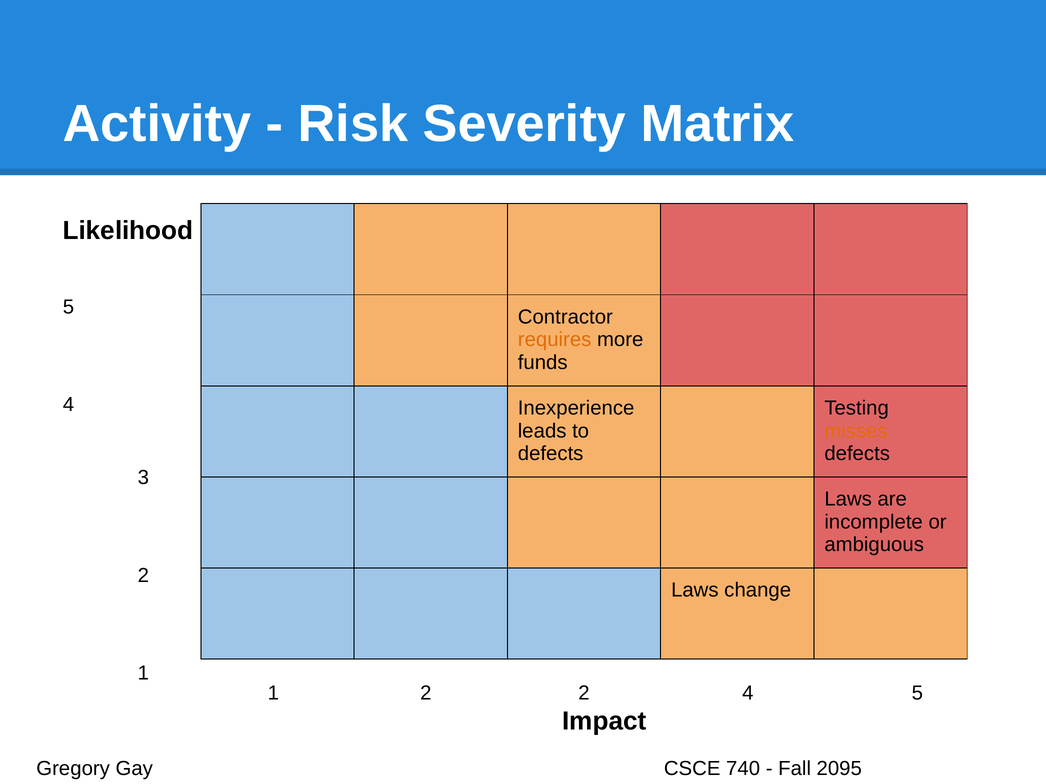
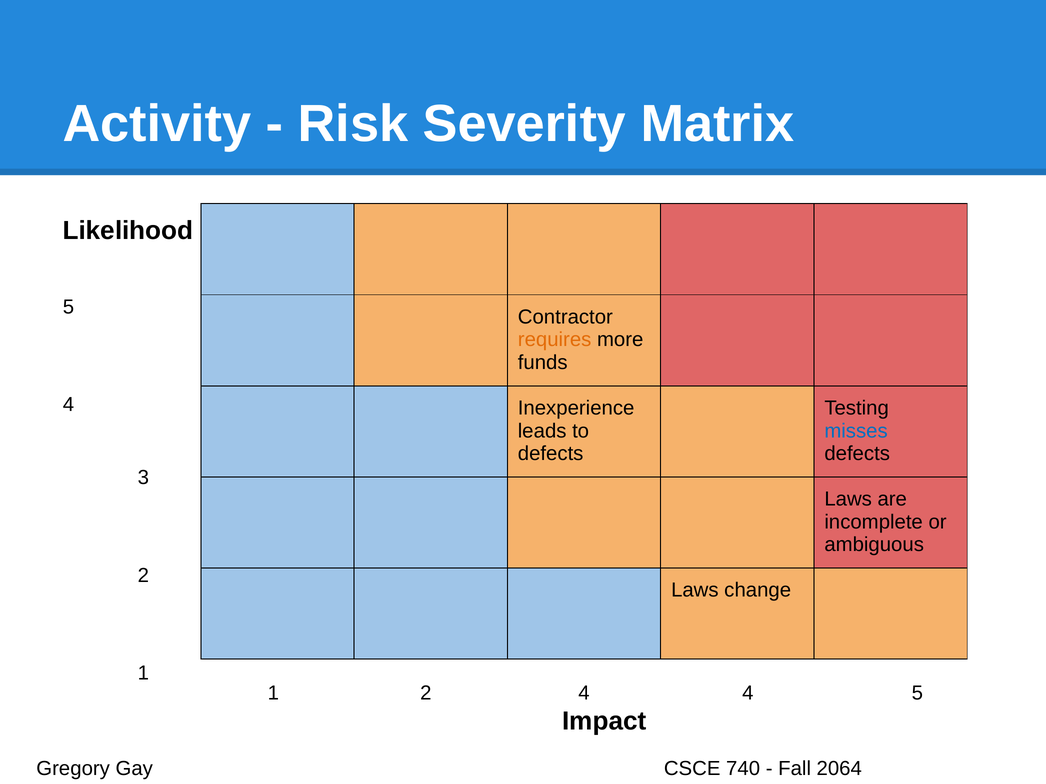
misses colour: orange -> blue
2 2: 2 -> 4
2095: 2095 -> 2064
